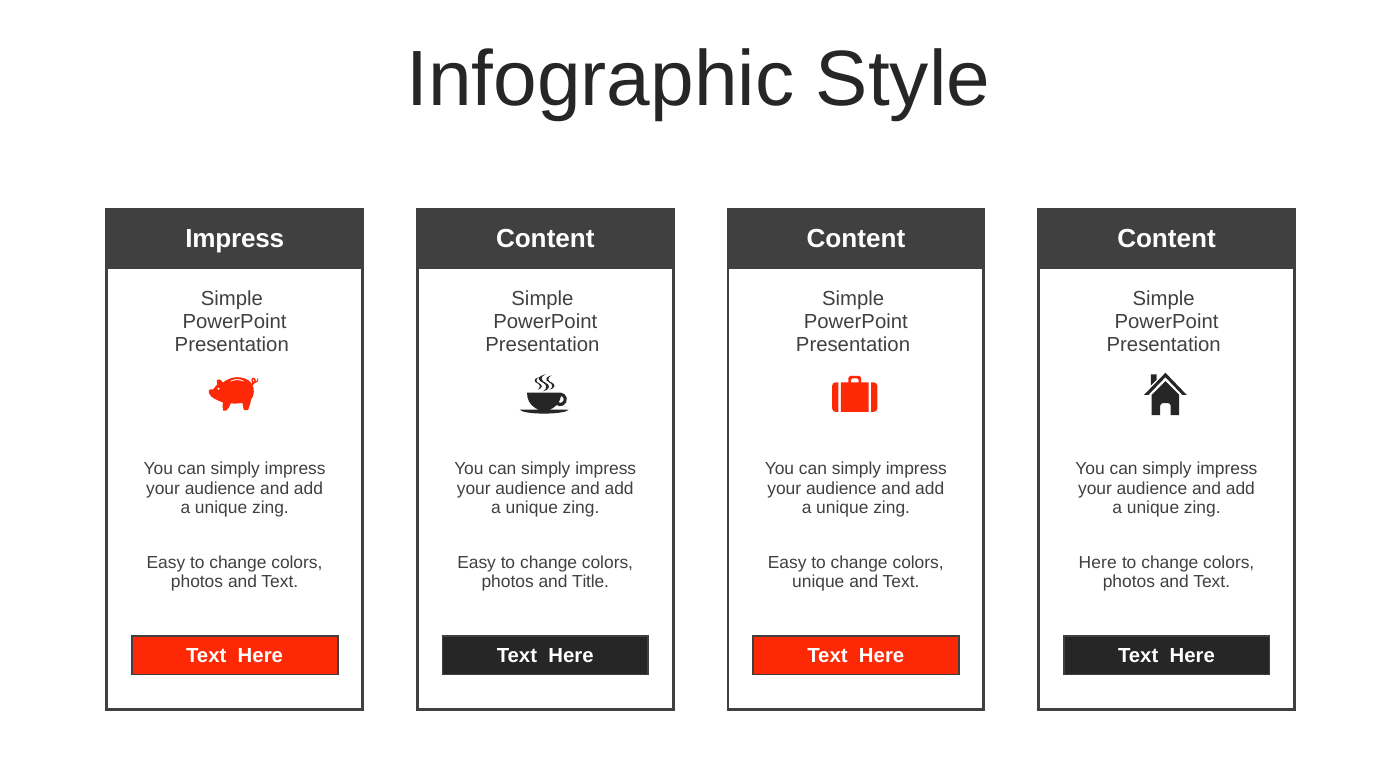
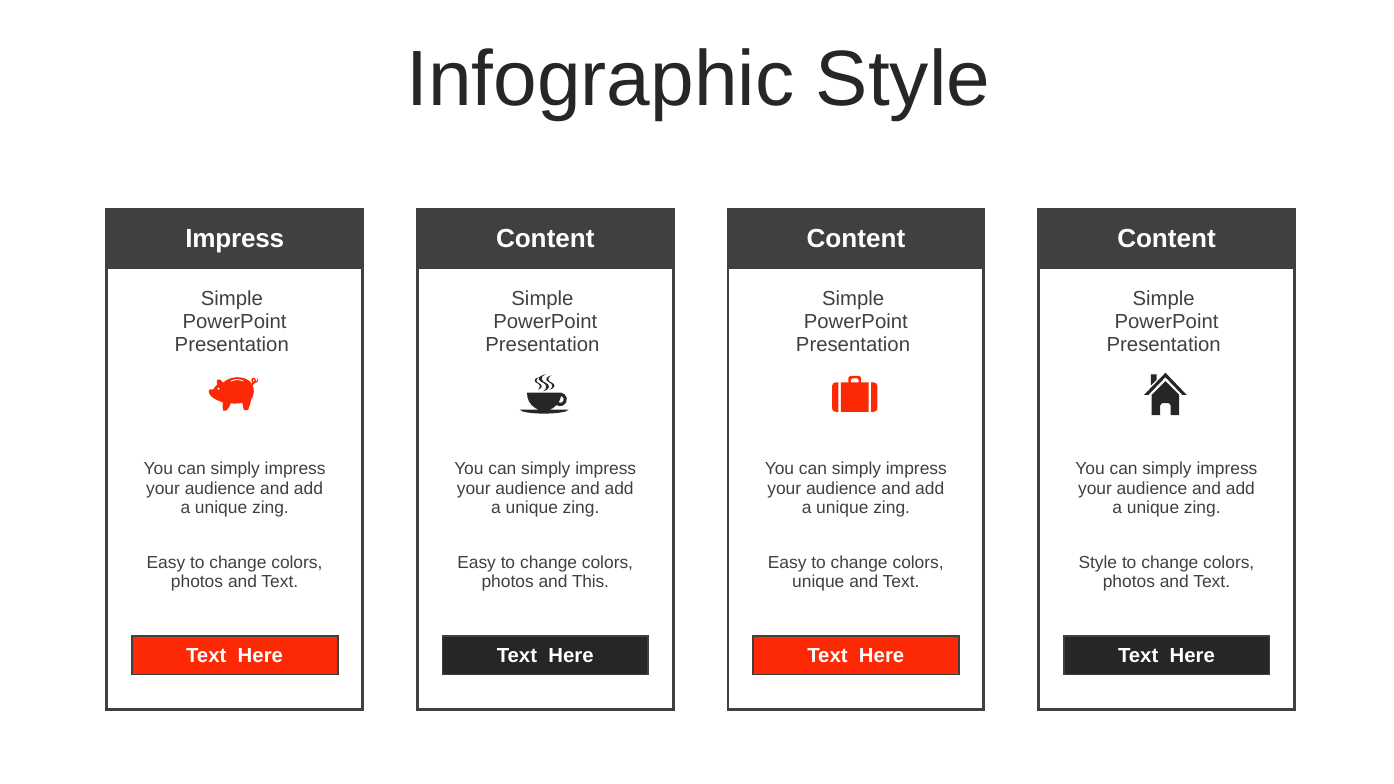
Here at (1098, 563): Here -> Style
Title: Title -> This
